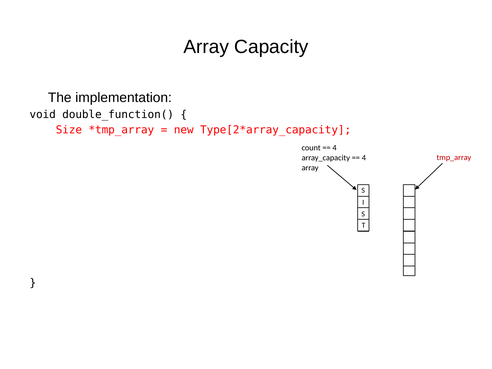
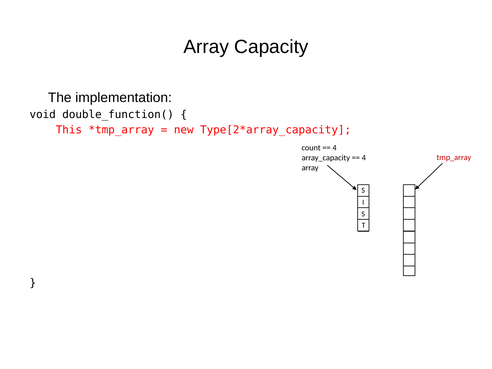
Size: Size -> This
